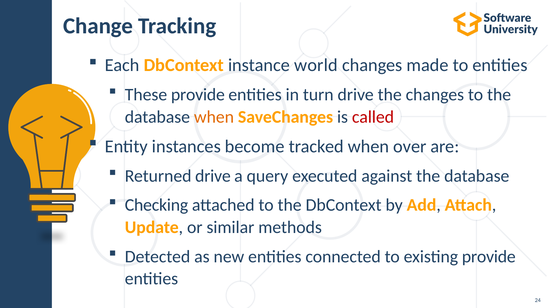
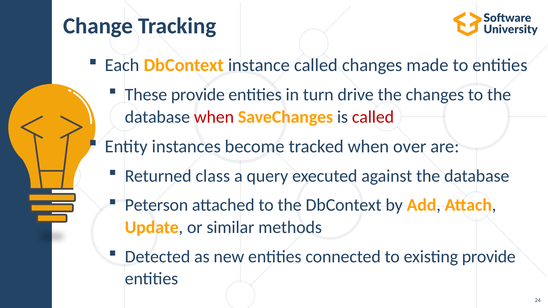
instance world: world -> called
when at (214, 117) colour: orange -> red
Returned drive: drive -> class
Checking: Checking -> Peterson
